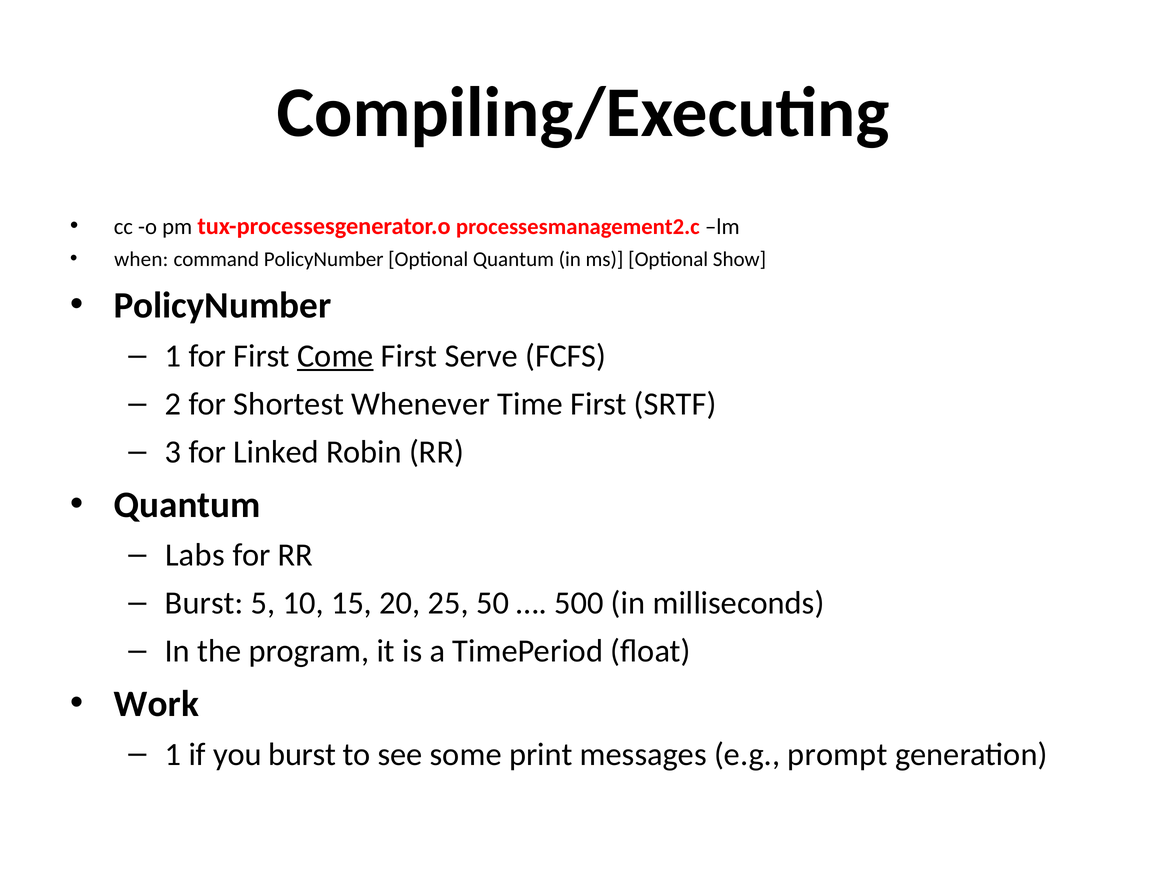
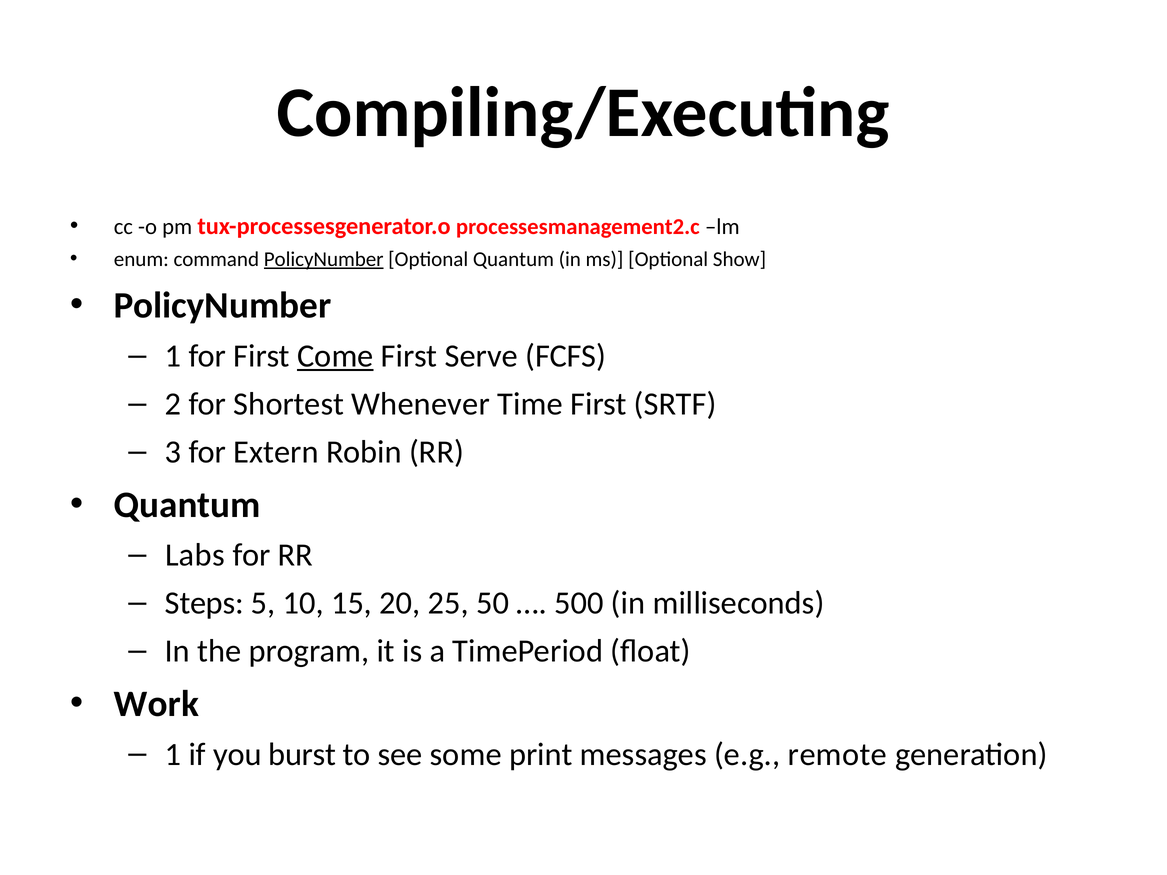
when: when -> enum
PolicyNumber at (324, 259) underline: none -> present
Linked: Linked -> Extern
Burst at (204, 603): Burst -> Steps
prompt: prompt -> remote
